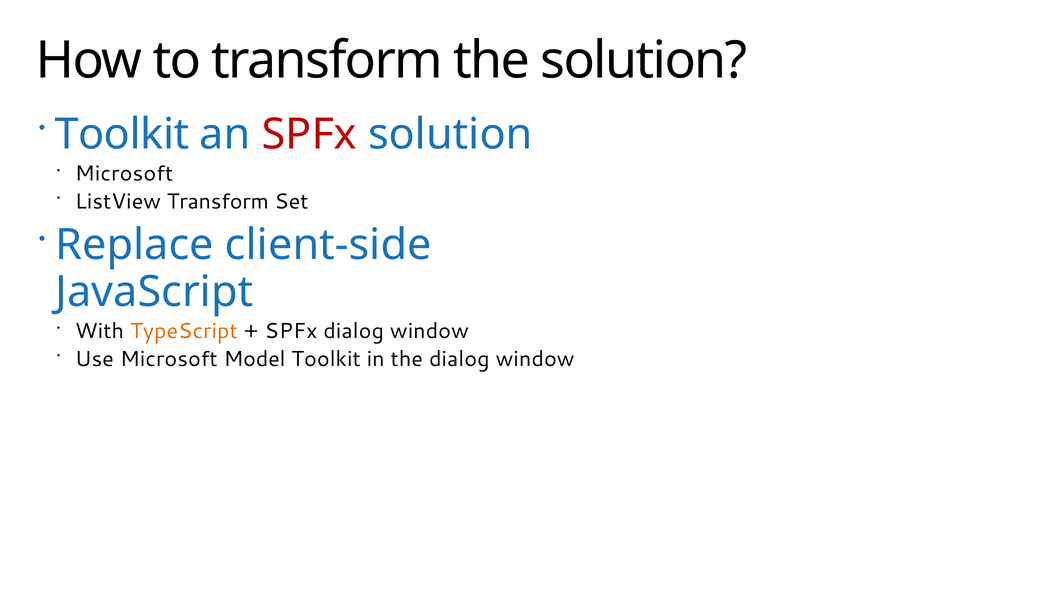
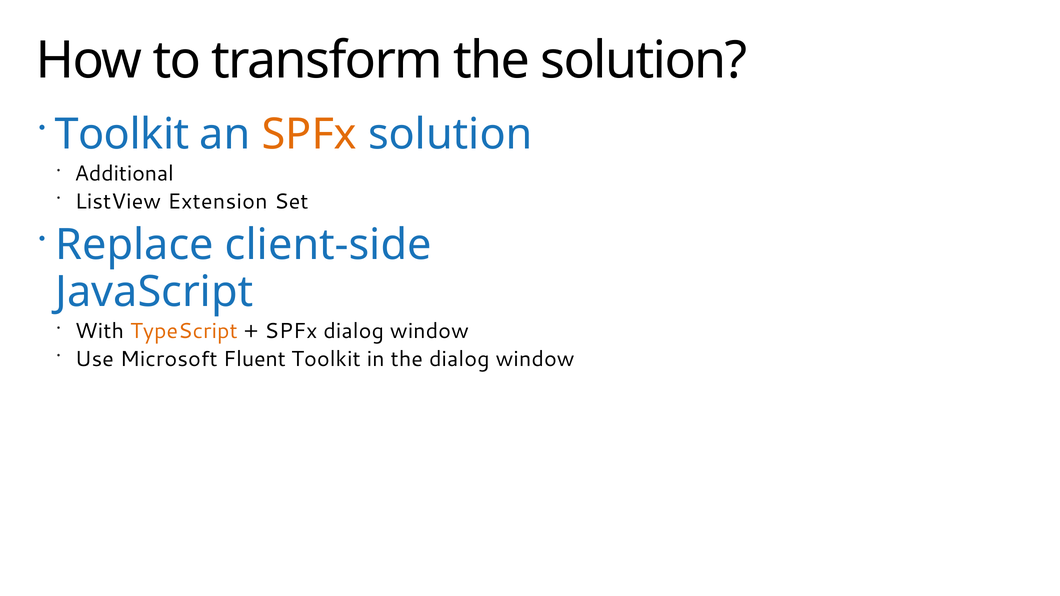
SPFx at (309, 134) colour: red -> orange
Microsoft at (124, 174): Microsoft -> Additional
ListView Transform: Transform -> Extension
Model: Model -> Fluent
